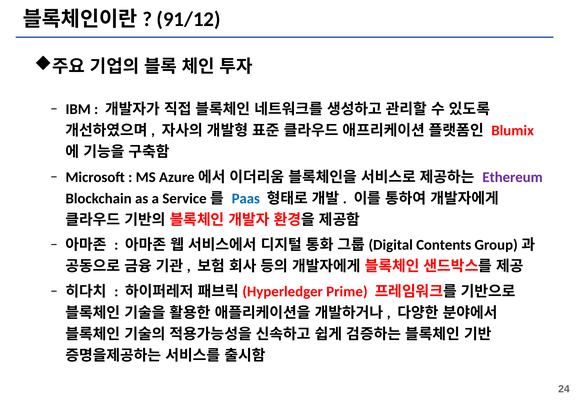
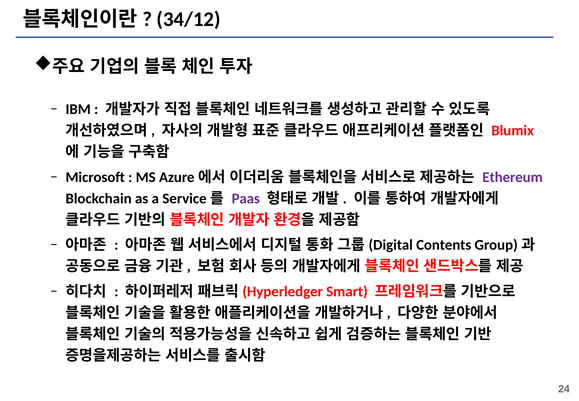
91/12: 91/12 -> 34/12
Paas colour: blue -> purple
Prime: Prime -> Smart
